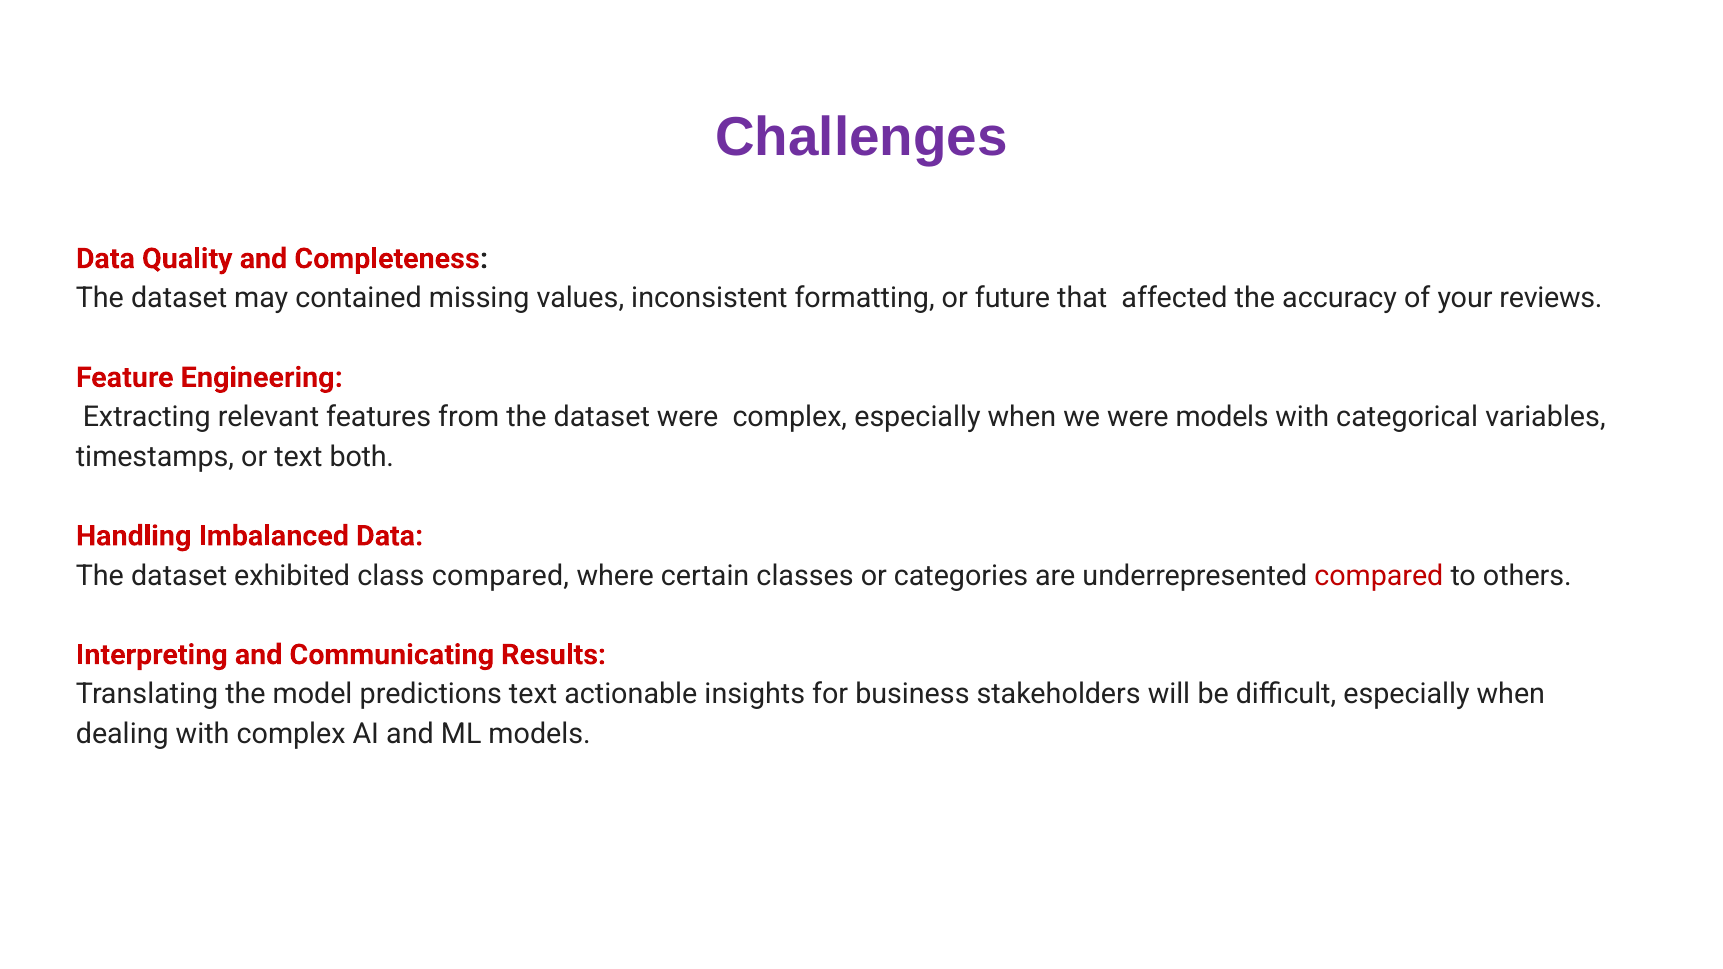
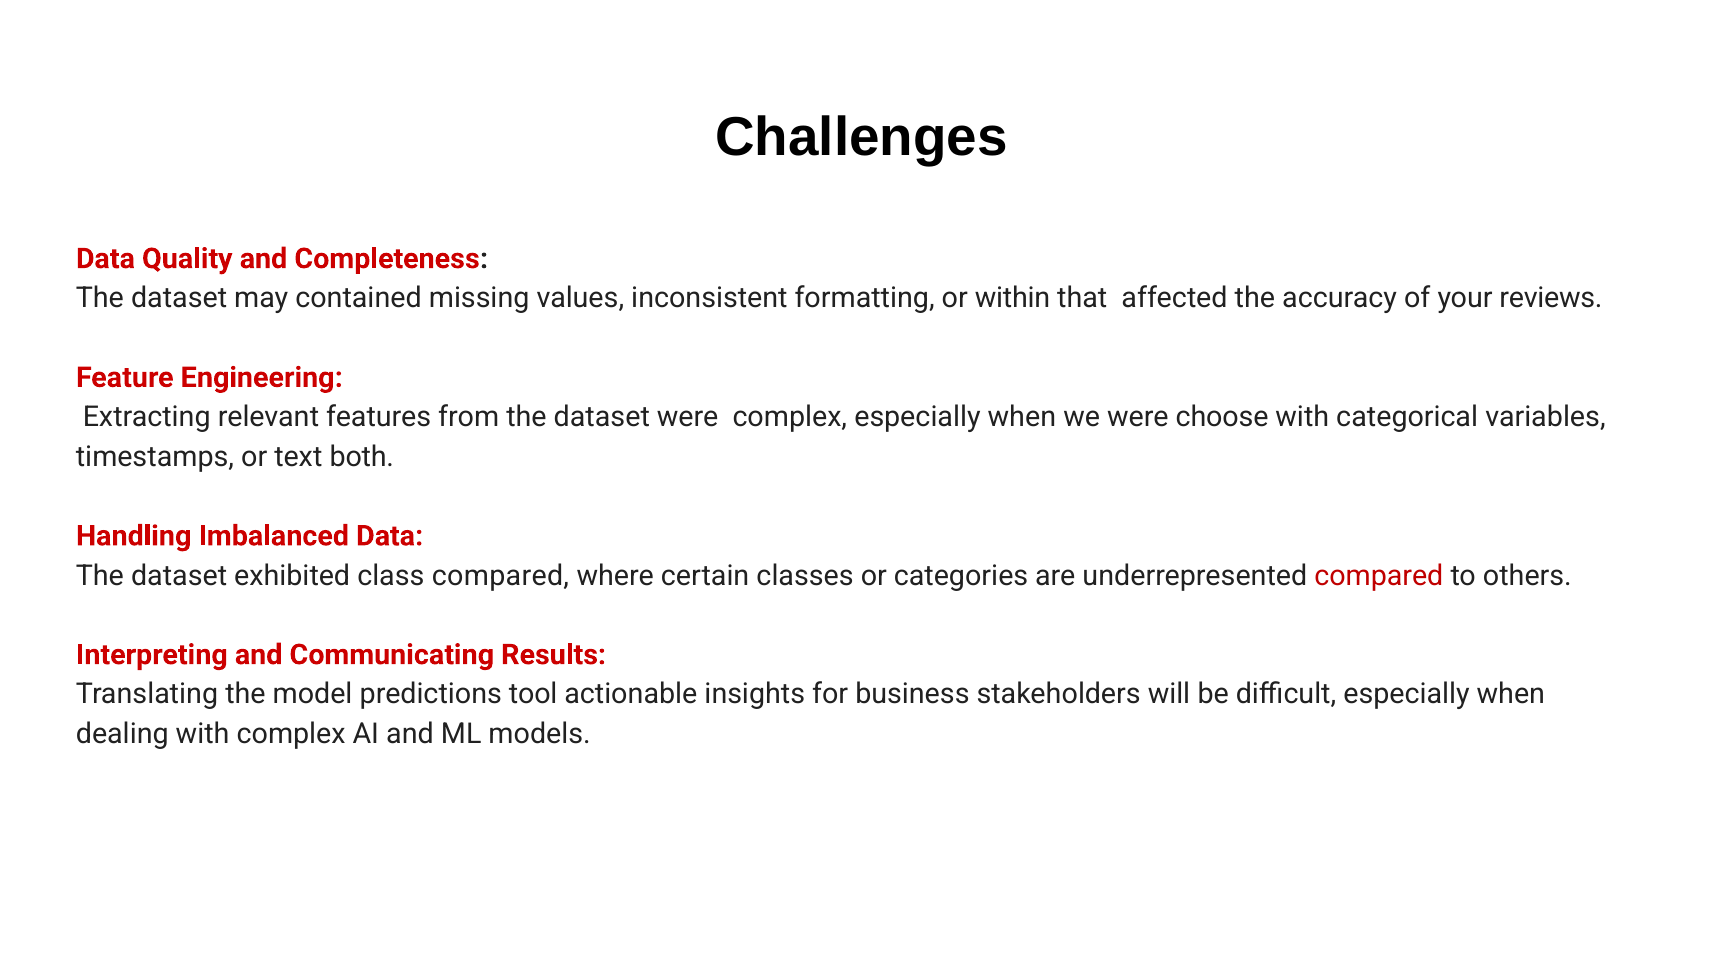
Challenges colour: purple -> black
future: future -> within
were models: models -> choose
predictions text: text -> tool
